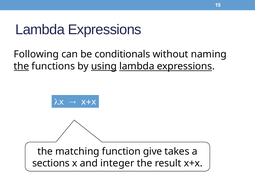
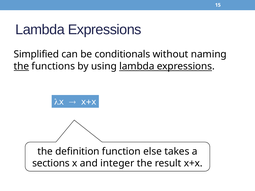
Following: Following -> Simplified
using underline: present -> none
matching: matching -> definition
give: give -> else
